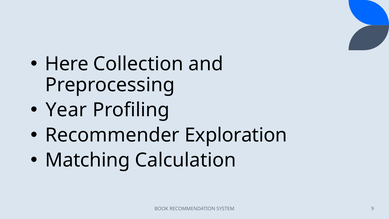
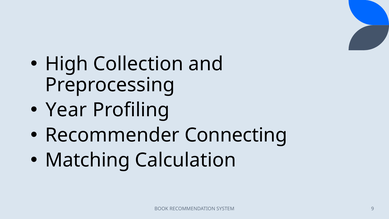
Here: Here -> High
Exploration: Exploration -> Connecting
